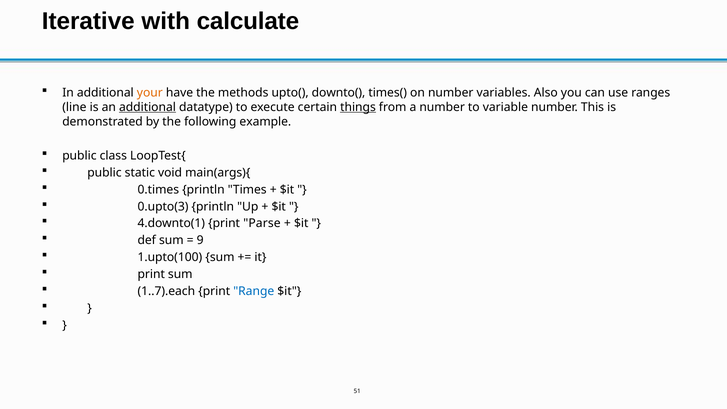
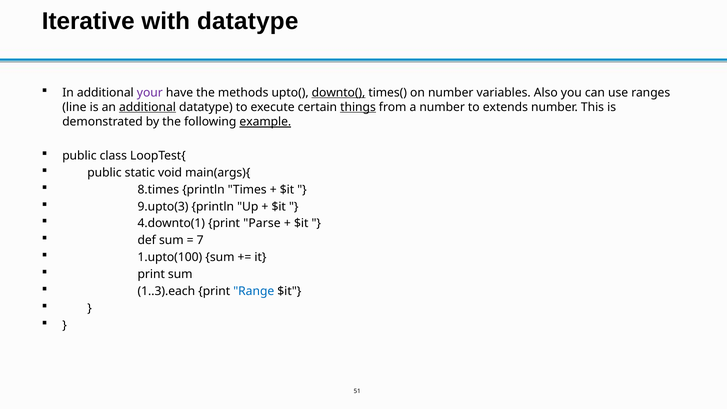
with calculate: calculate -> datatype
your colour: orange -> purple
downto( underline: none -> present
variable: variable -> extends
example underline: none -> present
0.times: 0.times -> 8.times
0.upto(3: 0.upto(3 -> 9.upto(3
9: 9 -> 7
1..7).each: 1..7).each -> 1..3).each
